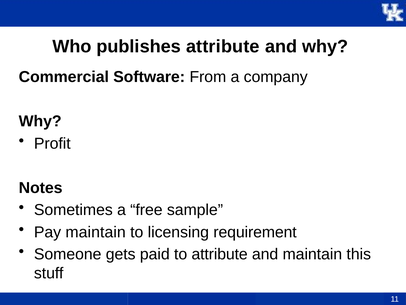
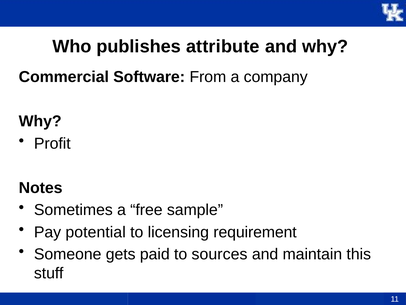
Pay maintain: maintain -> potential
to attribute: attribute -> sources
